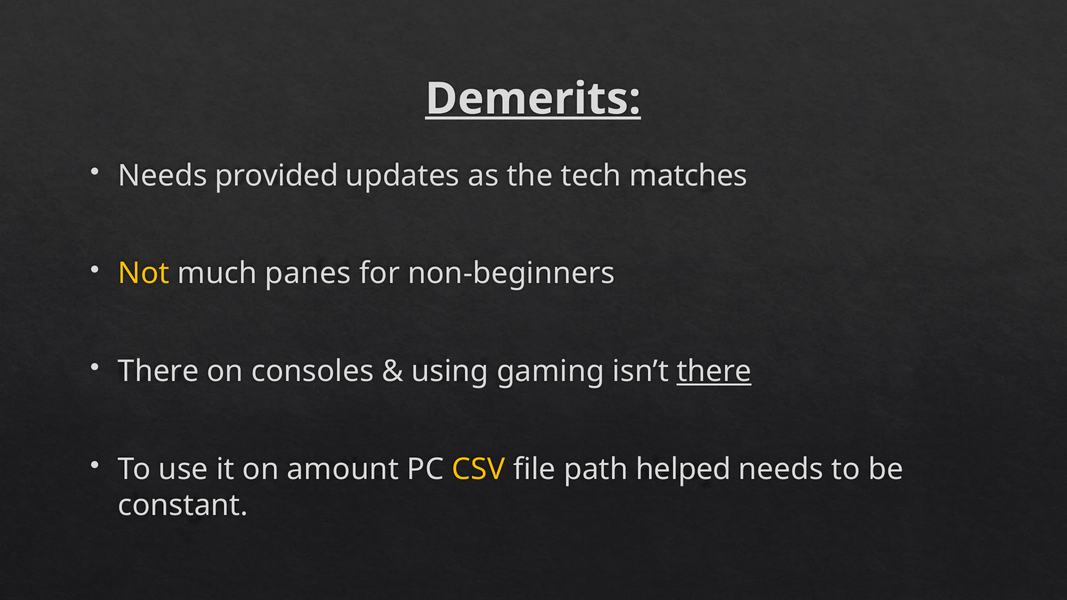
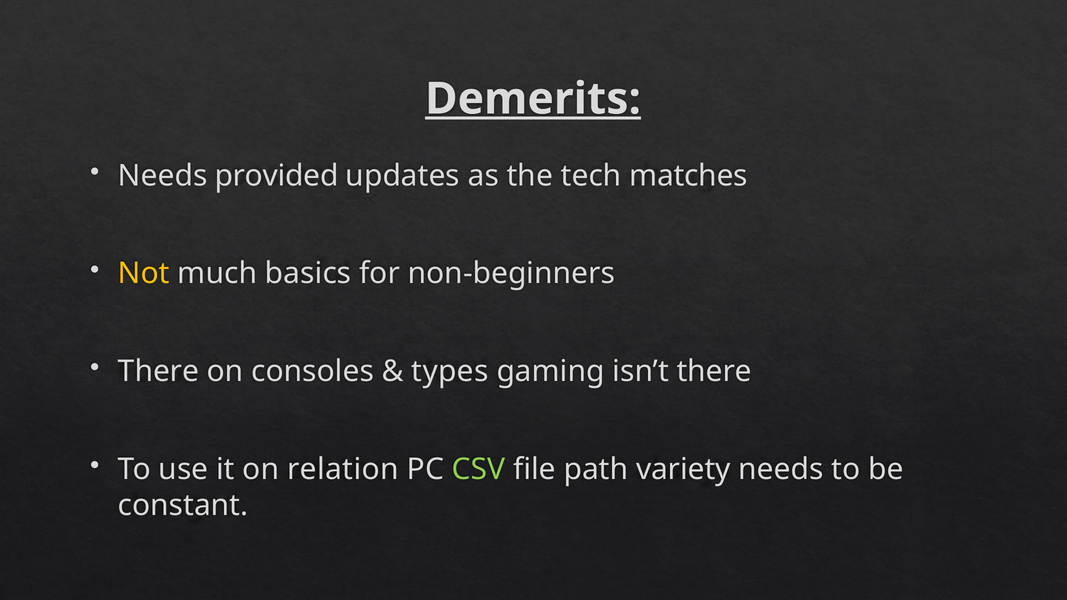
panes: panes -> basics
using: using -> types
there at (714, 372) underline: present -> none
amount: amount -> relation
CSV colour: yellow -> light green
helped: helped -> variety
